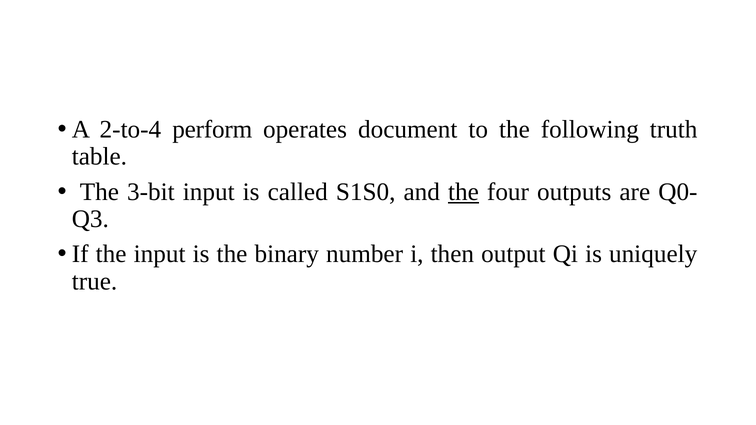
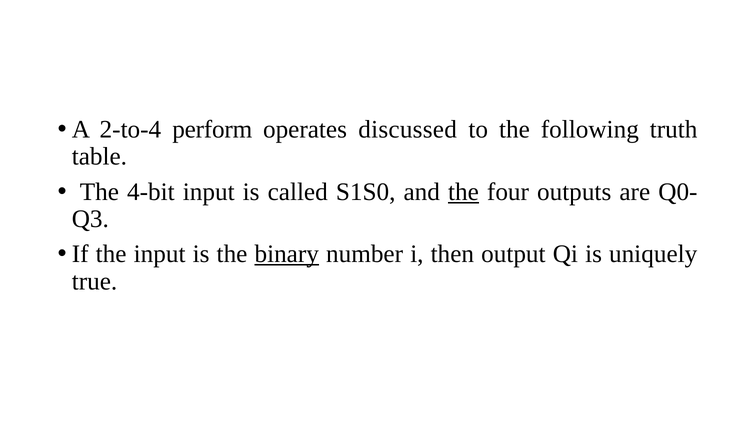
document: document -> discussed
3-bit: 3-bit -> 4-bit
binary underline: none -> present
